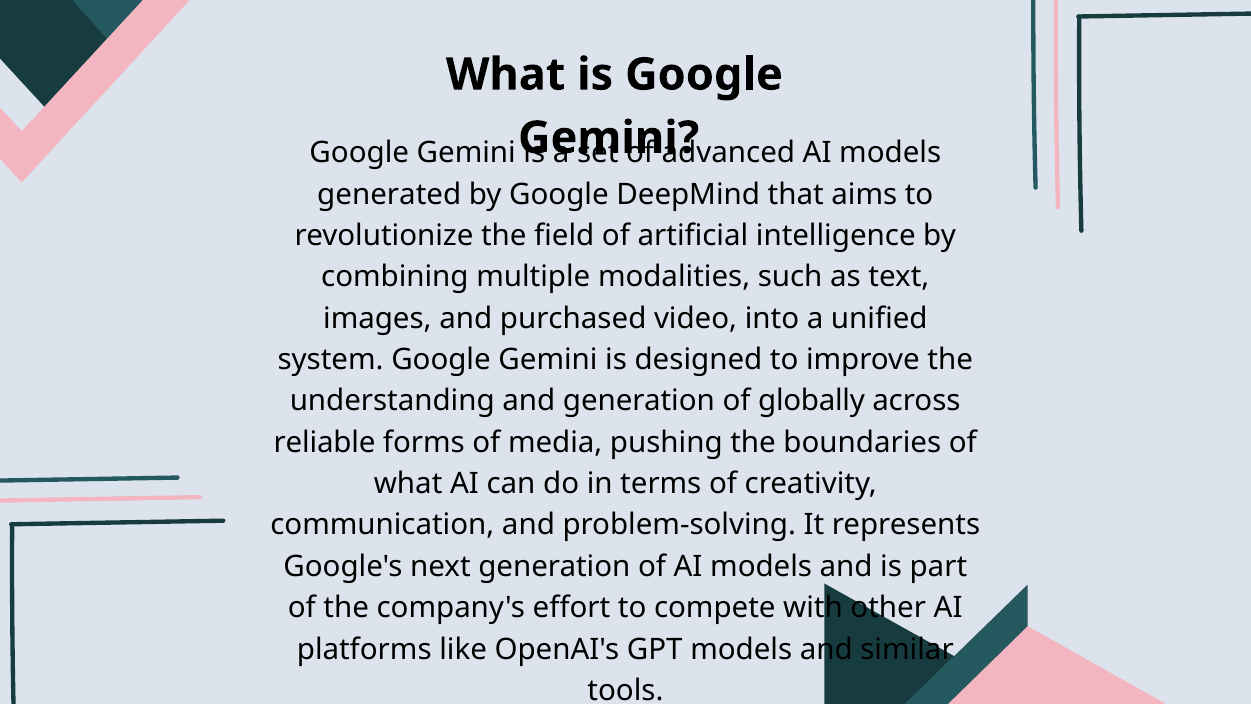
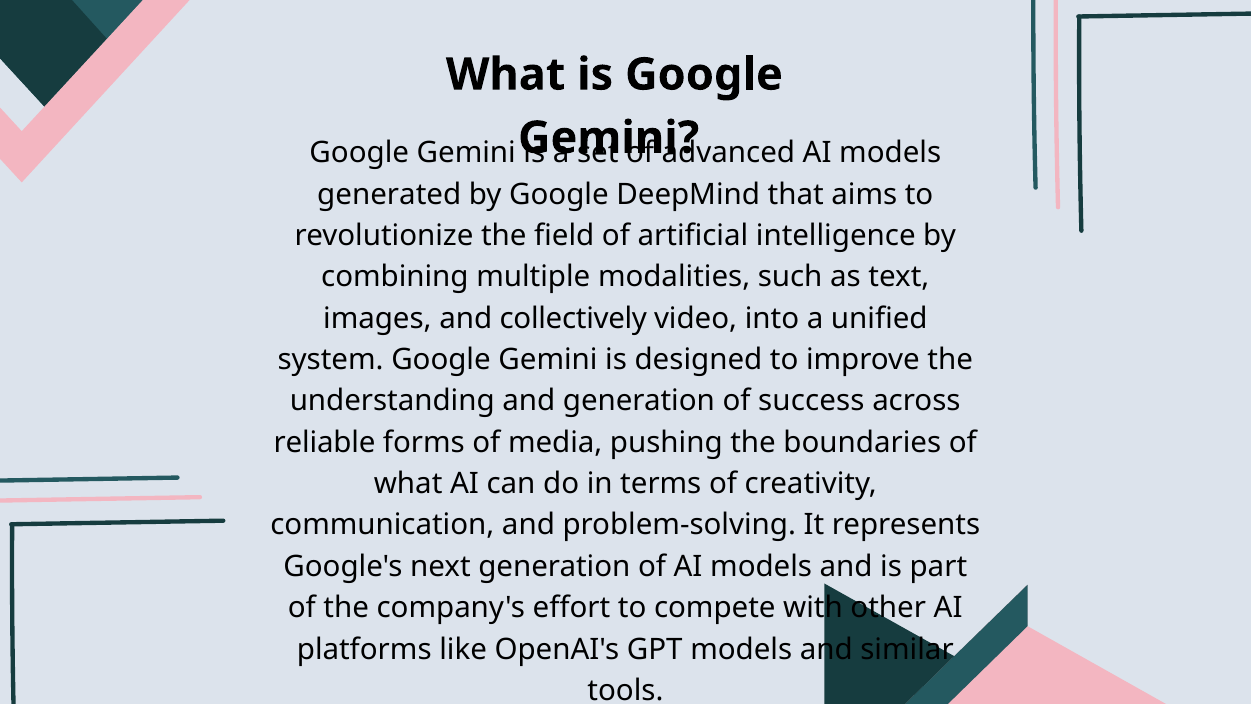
purchased: purchased -> collectively
globally: globally -> success
